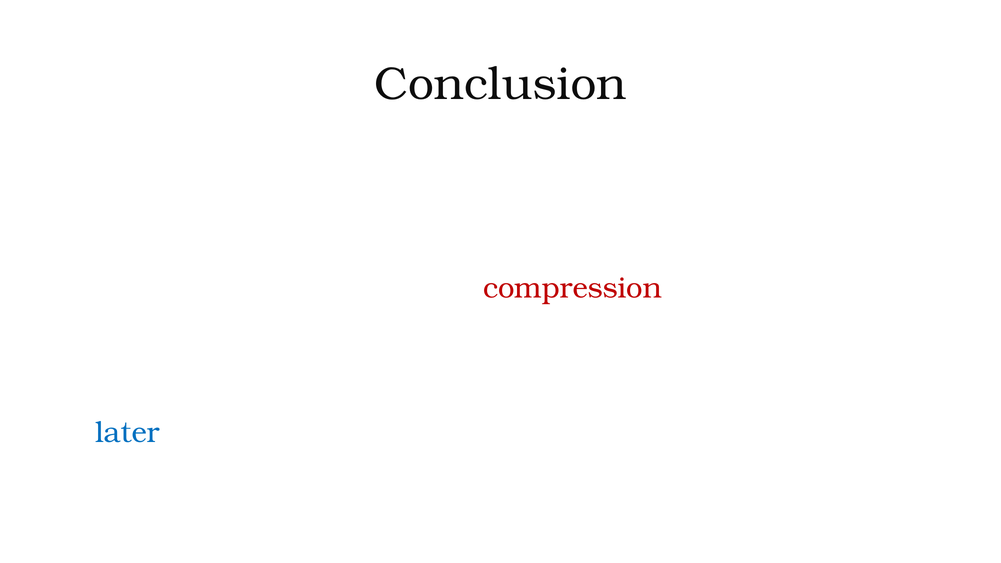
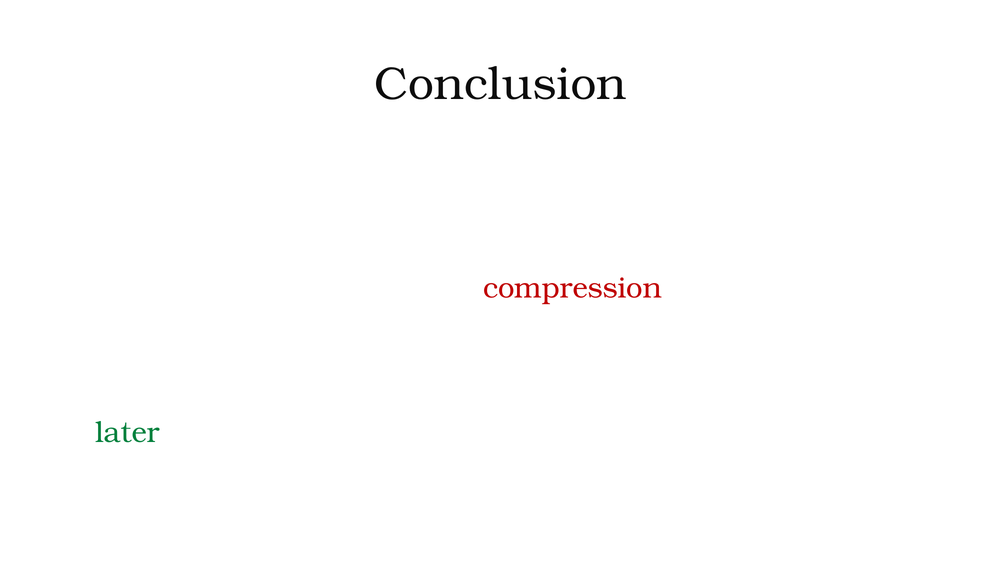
later colour: blue -> green
